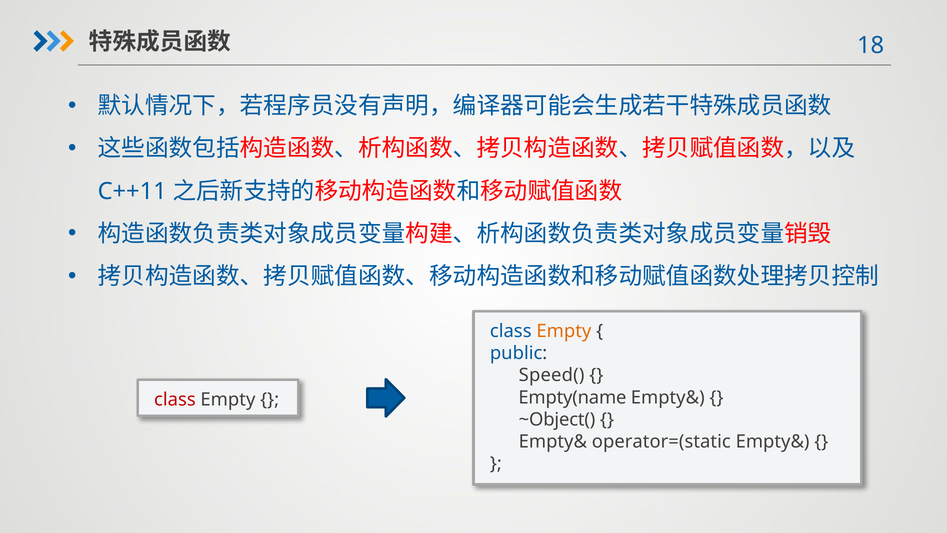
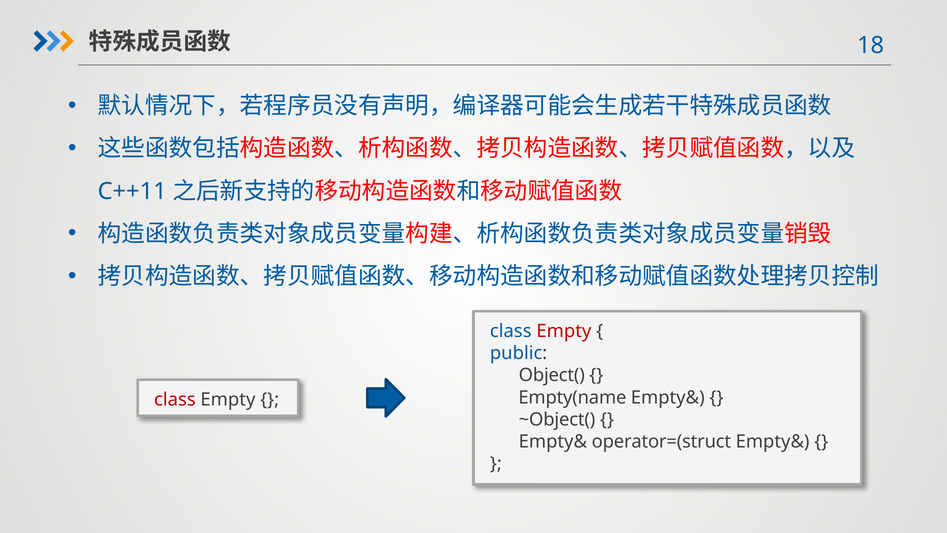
Empty at (564, 331) colour: orange -> red
Speed(: Speed( -> Object(
operator=(static: operator=(static -> operator=(struct
